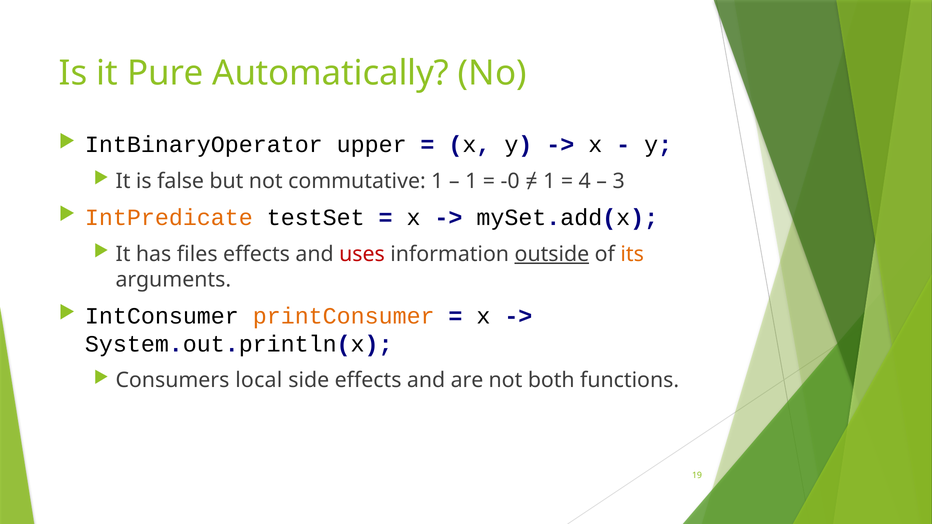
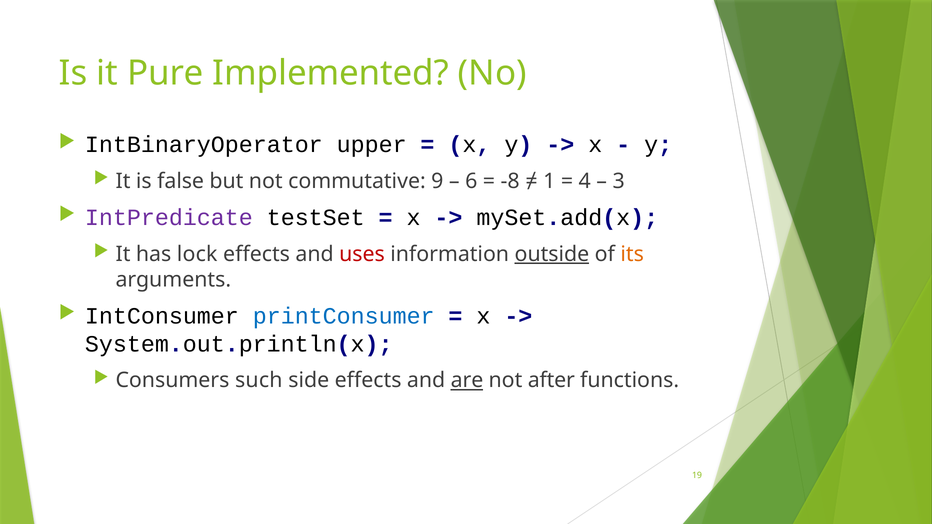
Automatically: Automatically -> Implemented
commutative 1: 1 -> 9
1 at (471, 181): 1 -> 6
-0: -0 -> -8
IntPredicate colour: orange -> purple
files: files -> lock
printConsumer colour: orange -> blue
local: local -> such
are underline: none -> present
both: both -> after
